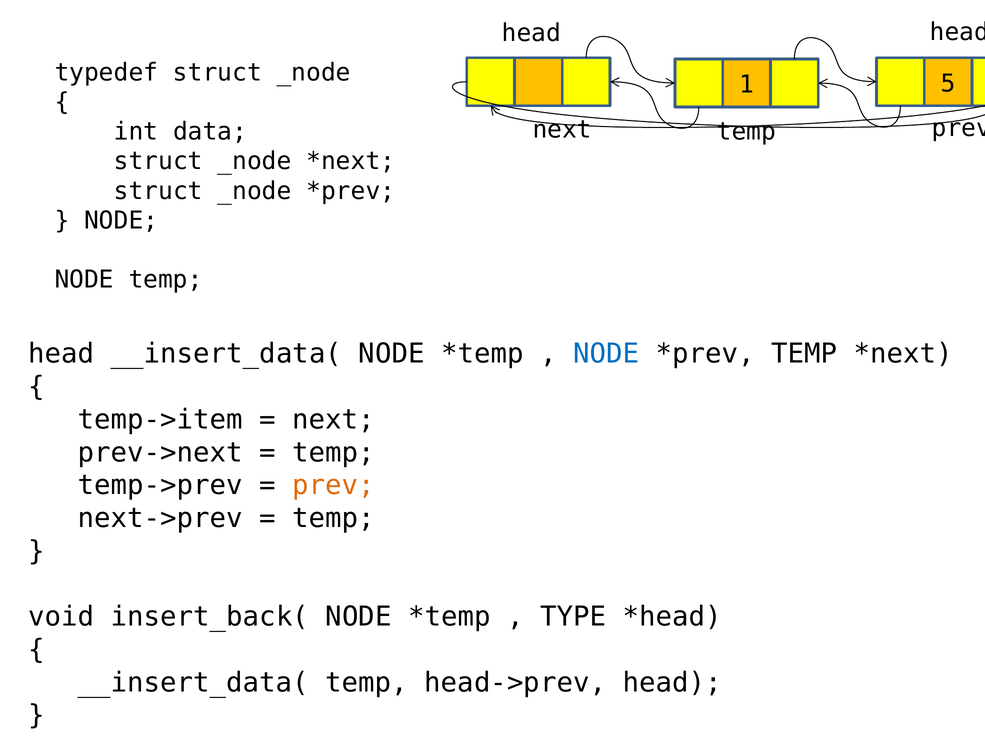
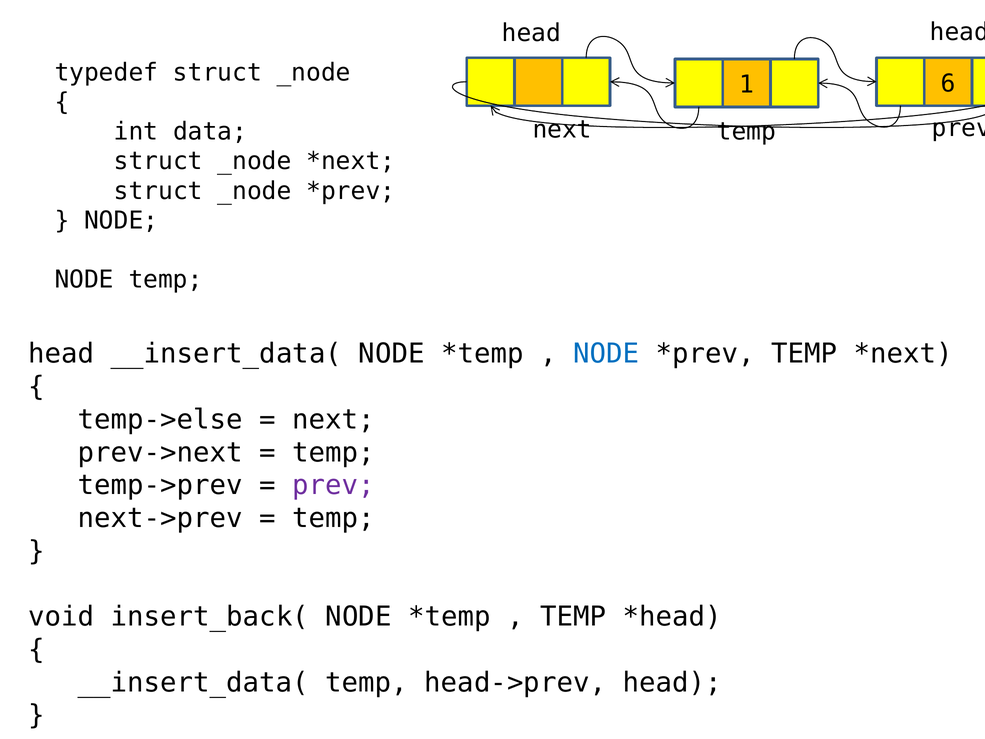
5: 5 -> 6
temp->item: temp->item -> temp->else
prev at (334, 485) colour: orange -> purple
TYPE at (573, 617): TYPE -> TEMP
